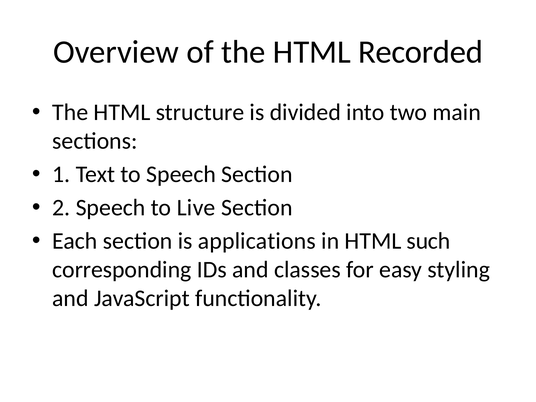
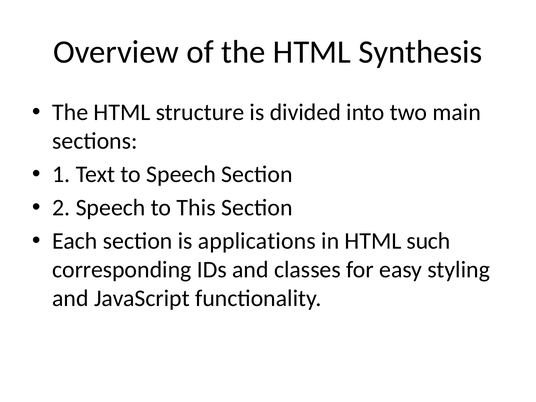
Recorded: Recorded -> Synthesis
Live: Live -> This
